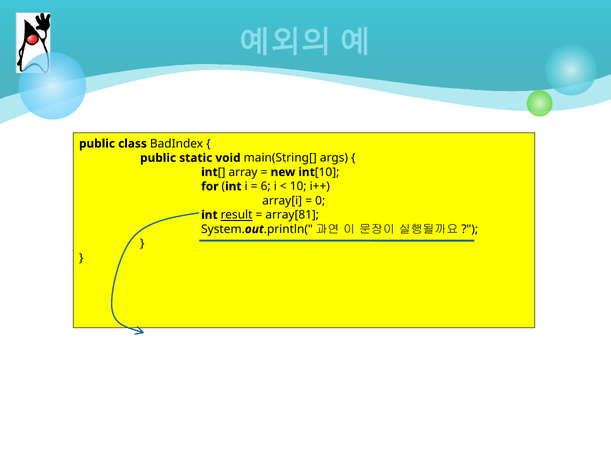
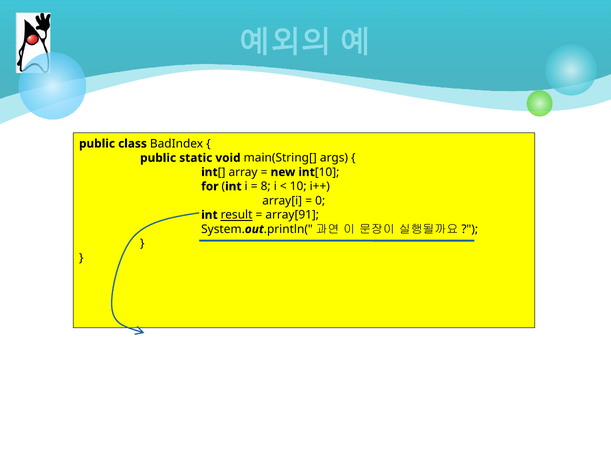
6: 6 -> 8
array[81: array[81 -> array[91
